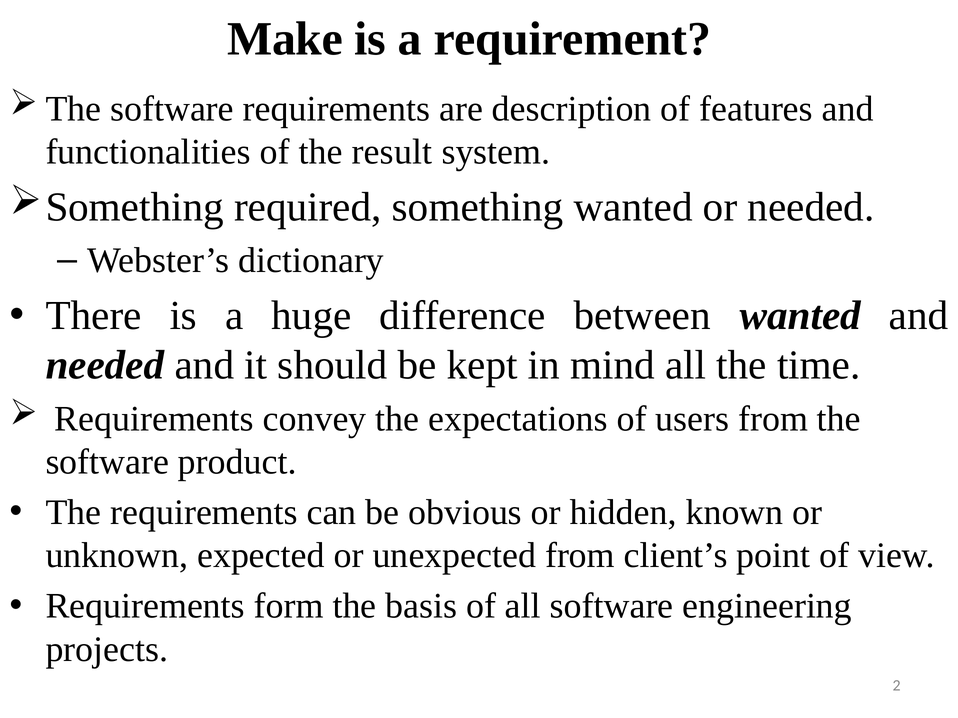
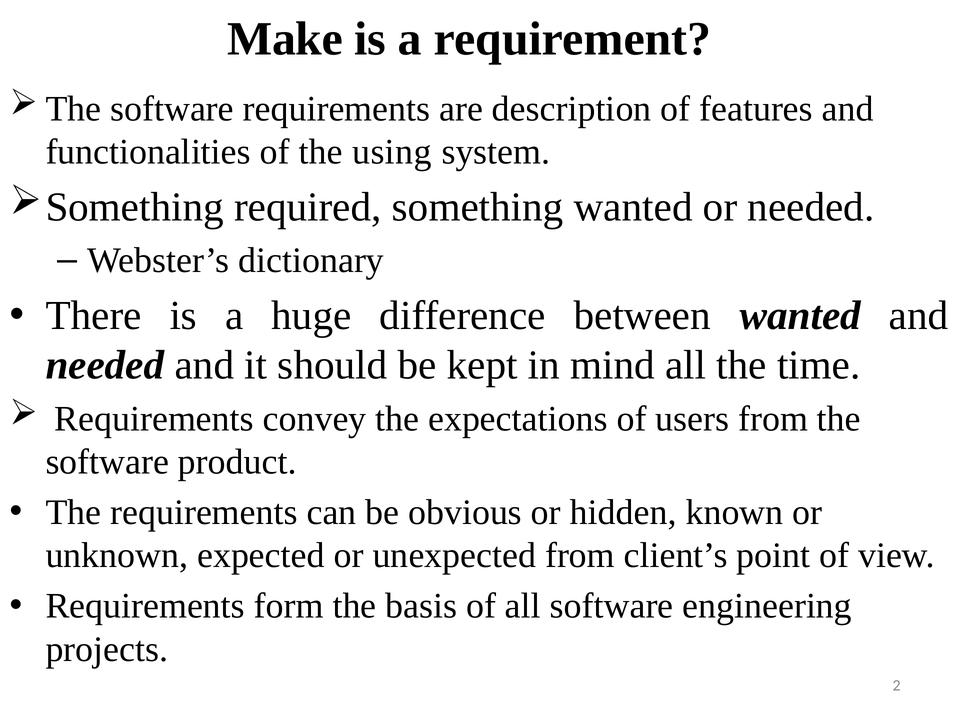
result: result -> using
